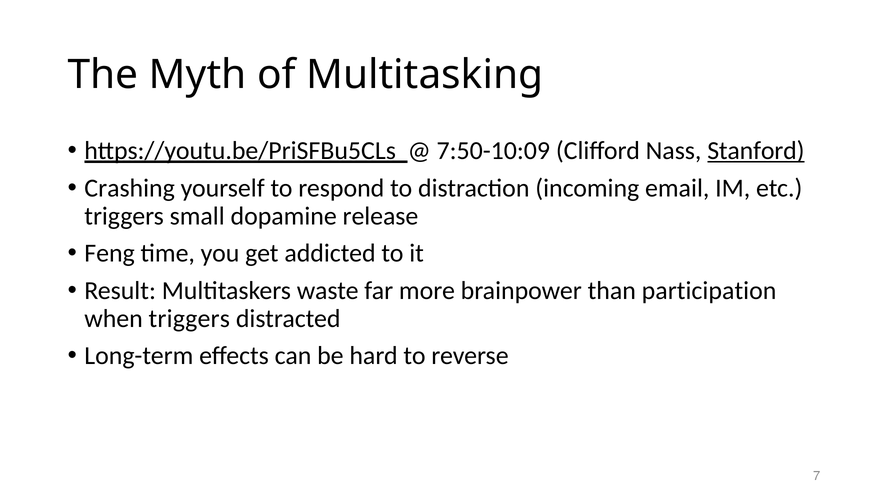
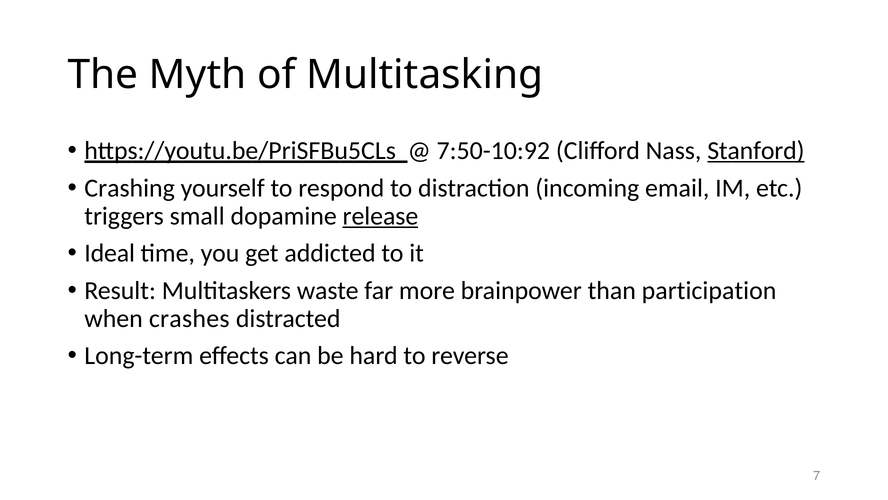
7:50-10:09: 7:50-10:09 -> 7:50-10:92
release underline: none -> present
Feng: Feng -> Ideal
when triggers: triggers -> crashes
